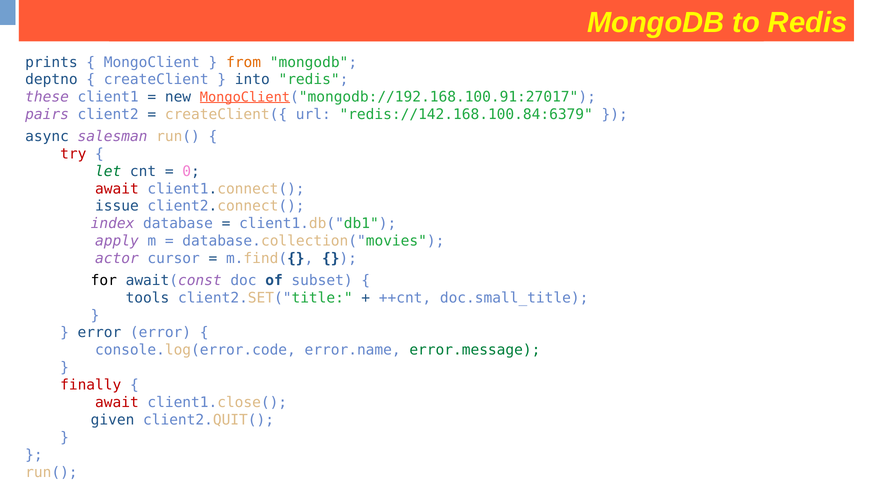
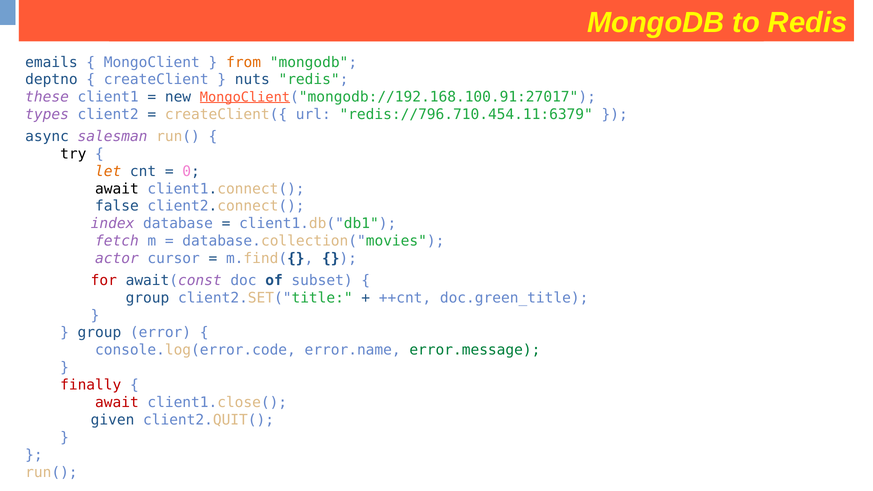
prints: prints -> emails
into: into -> nuts
pairs: pairs -> types
redis://142.168.100.84:6379: redis://142.168.100.84:6379 -> redis://796.710.454.11:6379
try colour: red -> black
let colour: green -> orange
await at (117, 189) colour: red -> black
issue: issue -> false
apply: apply -> fetch
for colour: black -> red
tools at (147, 298): tools -> group
doc.small_title: doc.small_title -> doc.green_title
error at (99, 333): error -> group
